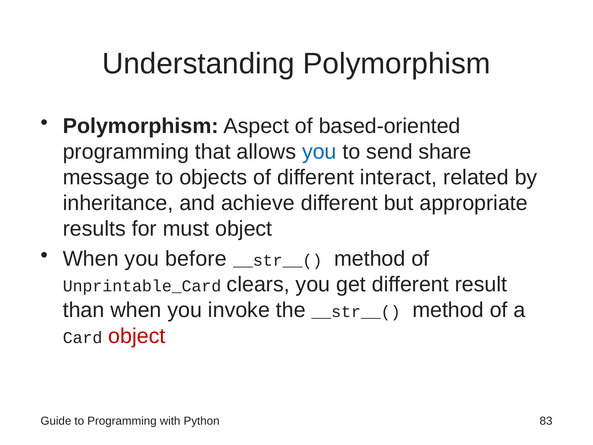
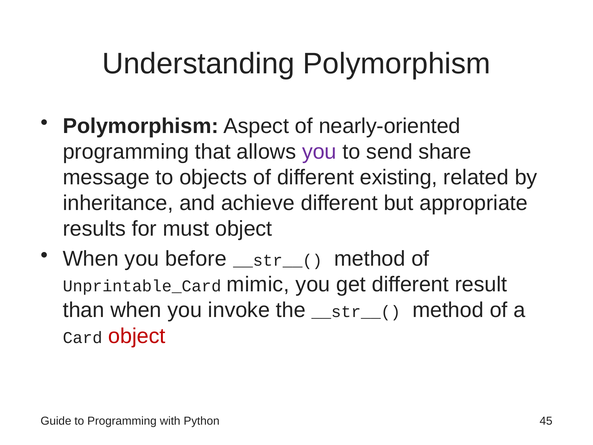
based-oriented: based-oriented -> nearly-oriented
you at (319, 152) colour: blue -> purple
interact: interact -> existing
clears: clears -> mimic
83: 83 -> 45
